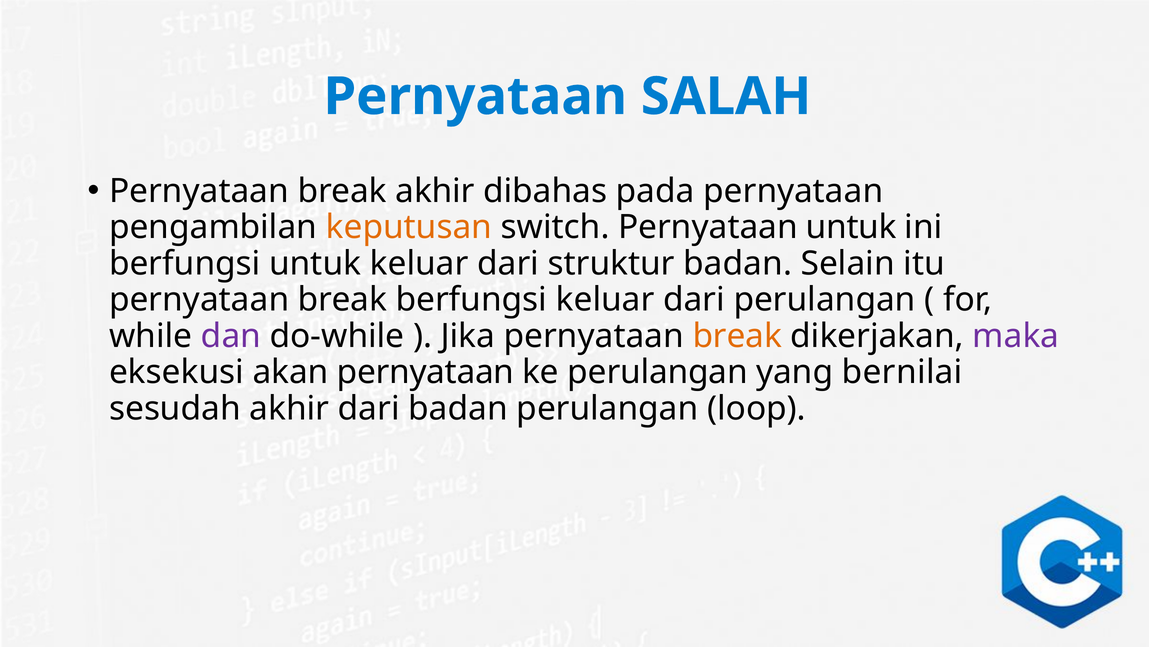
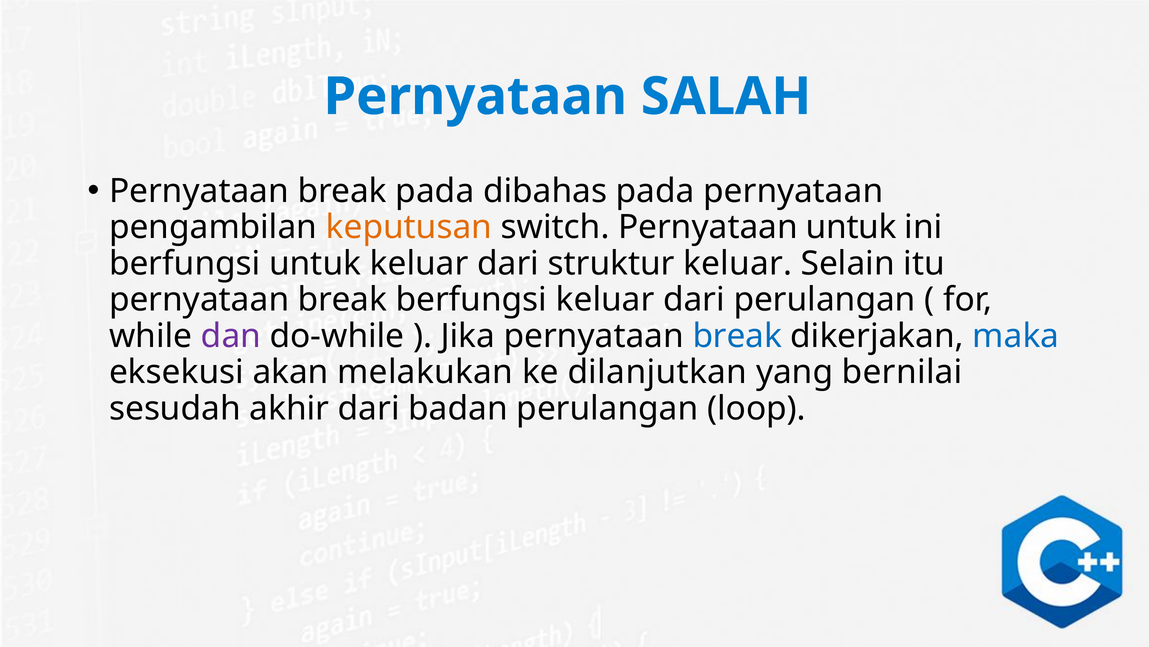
break akhir: akhir -> pada
struktur badan: badan -> keluar
break at (737, 336) colour: orange -> blue
maka colour: purple -> blue
akan pernyataan: pernyataan -> melakukan
ke perulangan: perulangan -> dilanjutkan
